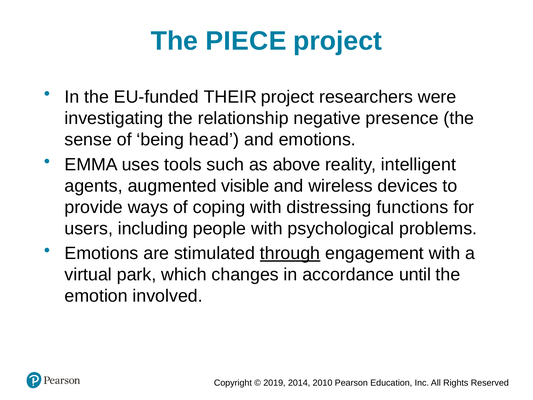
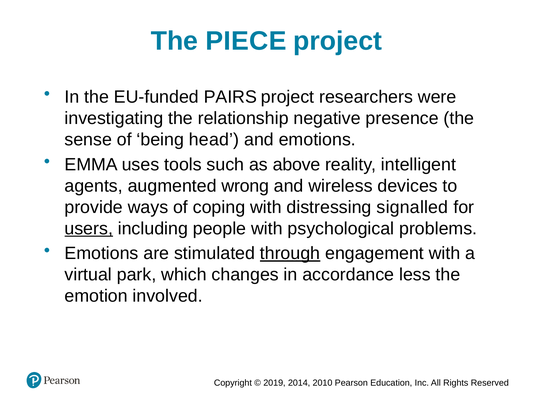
THEIR: THEIR -> PAIRS
visible: visible -> wrong
functions: functions -> signalled
users underline: none -> present
until: until -> less
